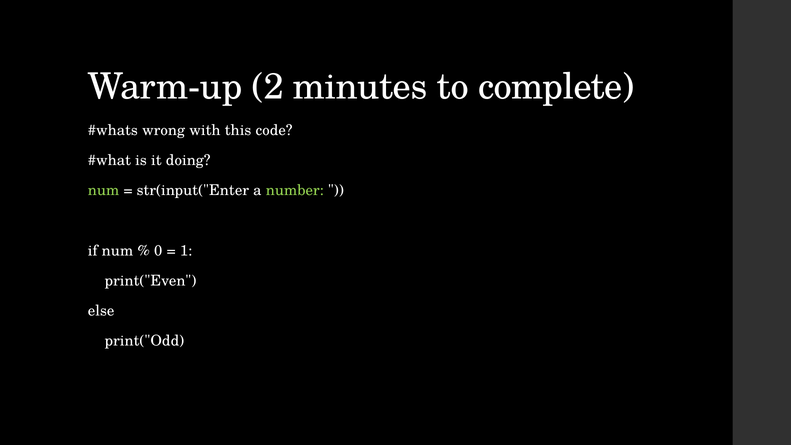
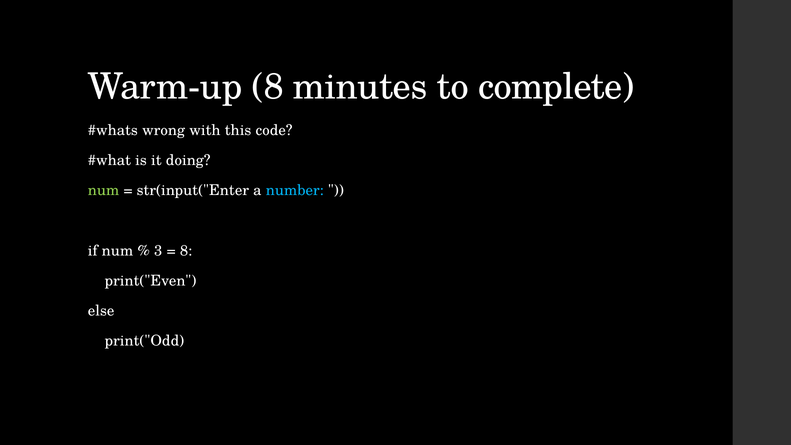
Warm-up 2: 2 -> 8
number colour: light green -> light blue
0: 0 -> 3
1 at (186, 251): 1 -> 8
